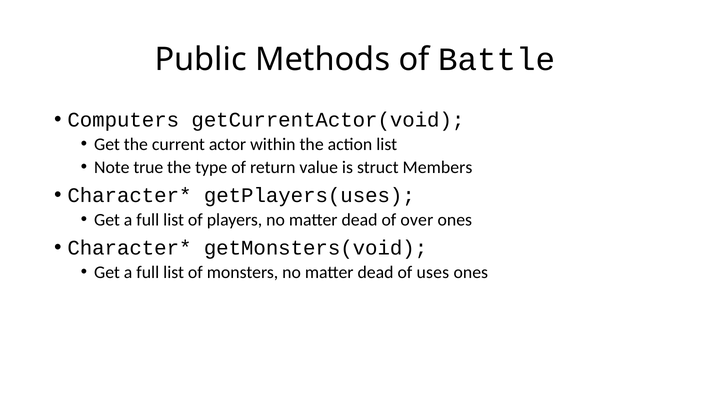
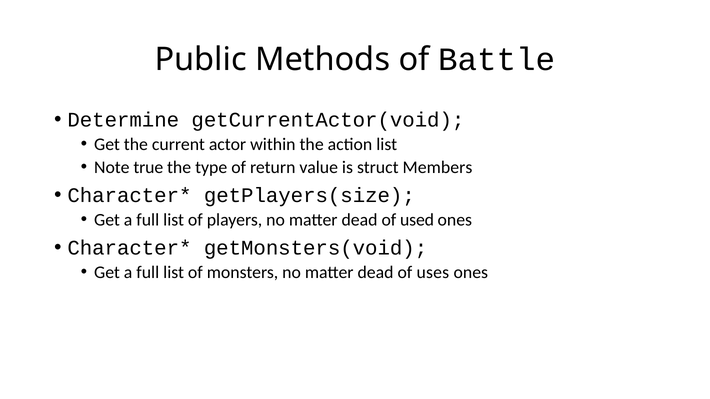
Computers: Computers -> Determine
getPlayers(uses: getPlayers(uses -> getPlayers(size
over: over -> used
